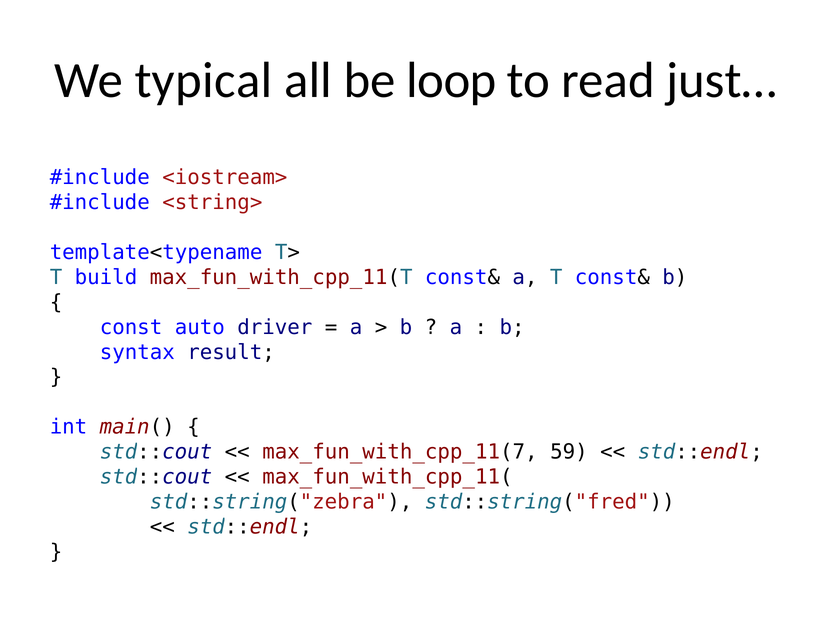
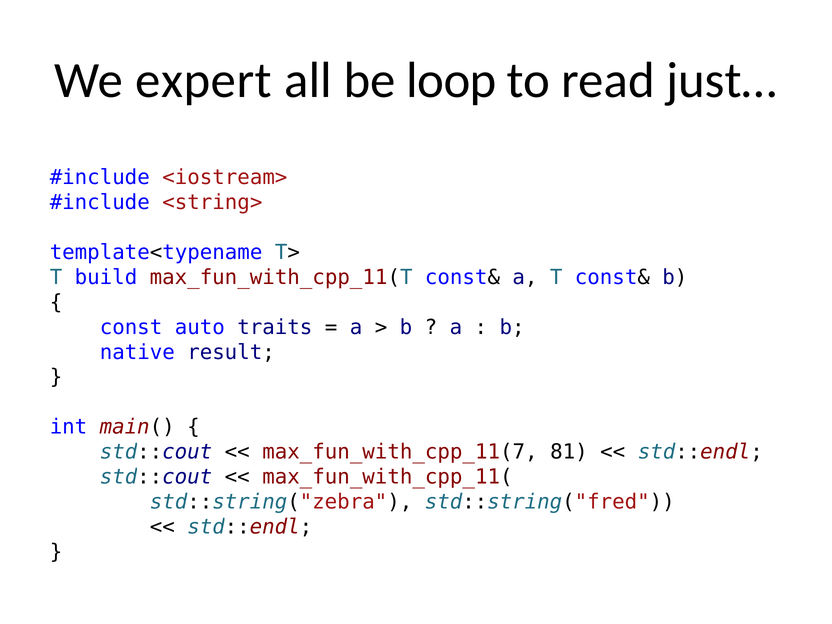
typical: typical -> expert
driver: driver -> traits
syntax: syntax -> native
59: 59 -> 81
